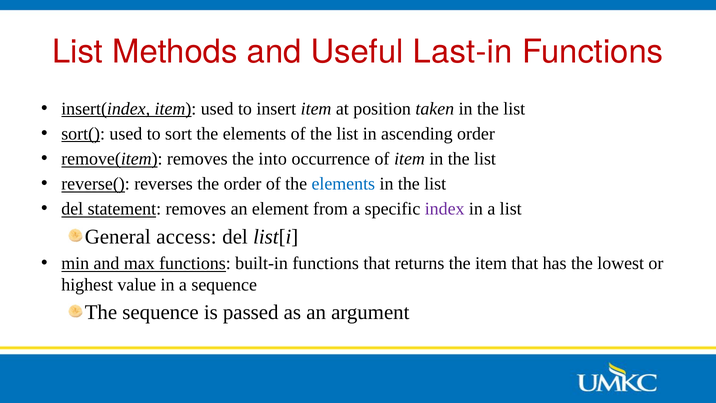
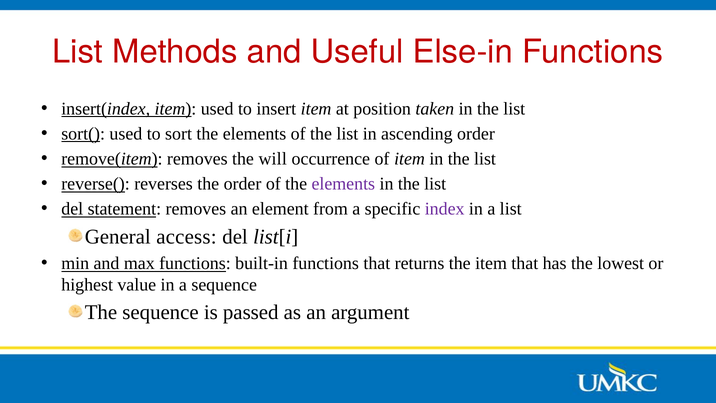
Last-in: Last-in -> Else-in
into: into -> will
elements at (343, 184) colour: blue -> purple
